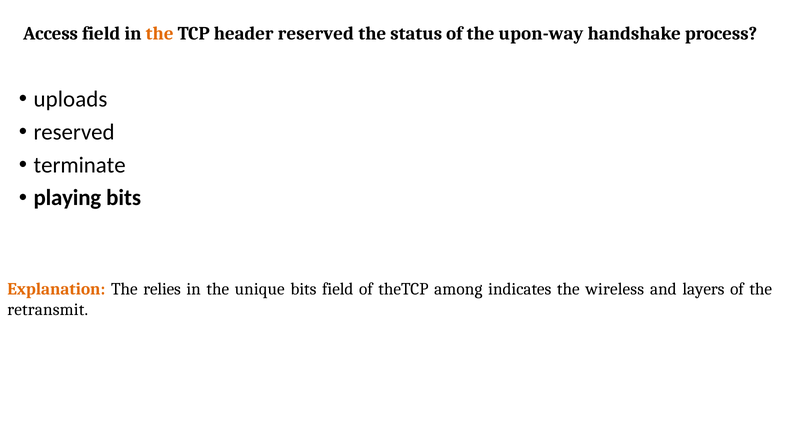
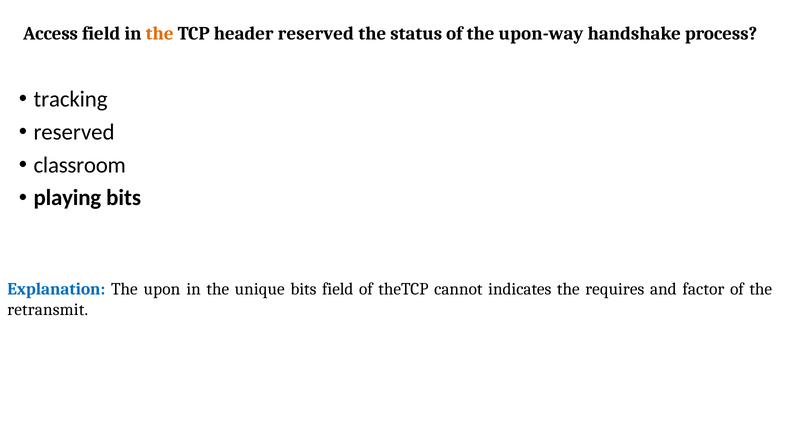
uploads: uploads -> tracking
terminate: terminate -> classroom
Explanation colour: orange -> blue
relies: relies -> upon
among: among -> cannot
wireless: wireless -> requires
layers: layers -> factor
